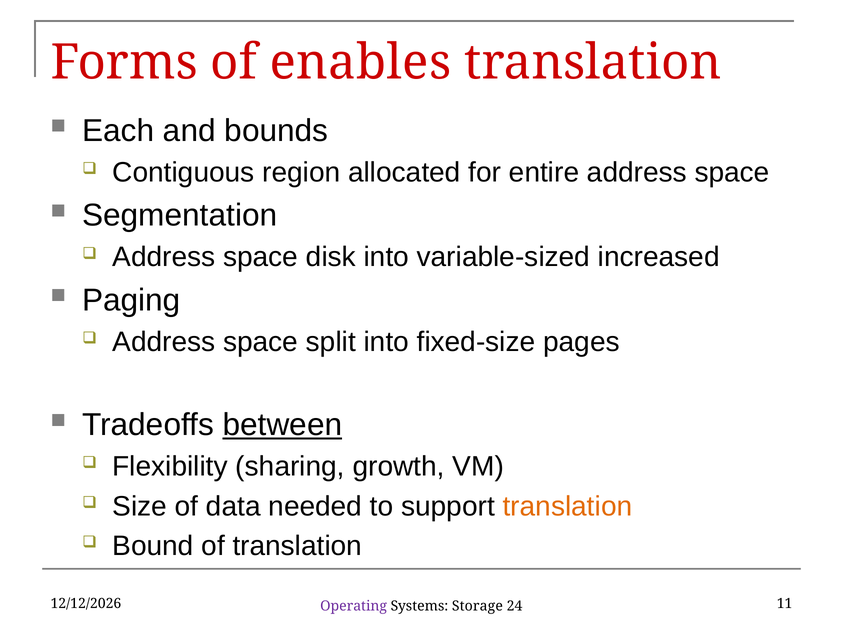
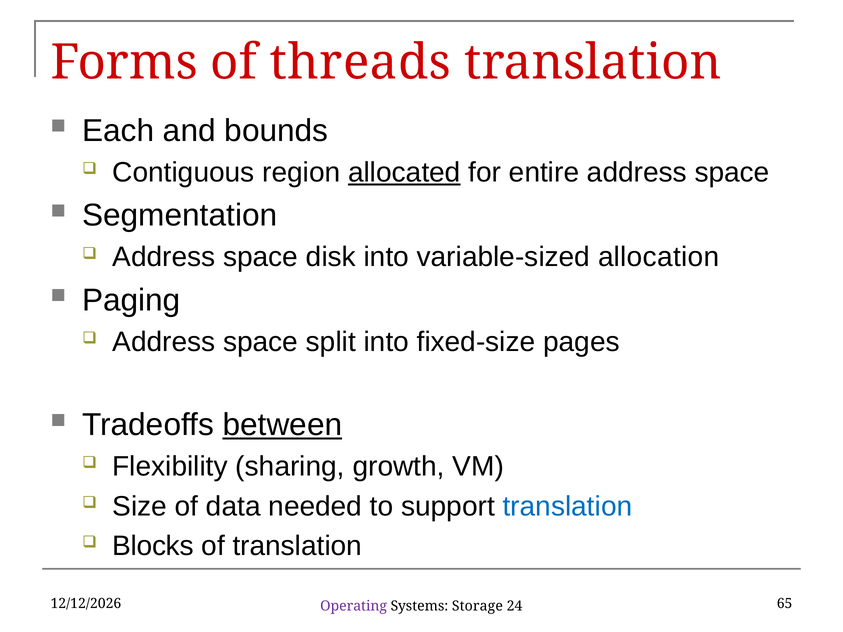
enables: enables -> threads
allocated underline: none -> present
increased: increased -> allocation
translation at (567, 506) colour: orange -> blue
Bound: Bound -> Blocks
11: 11 -> 65
